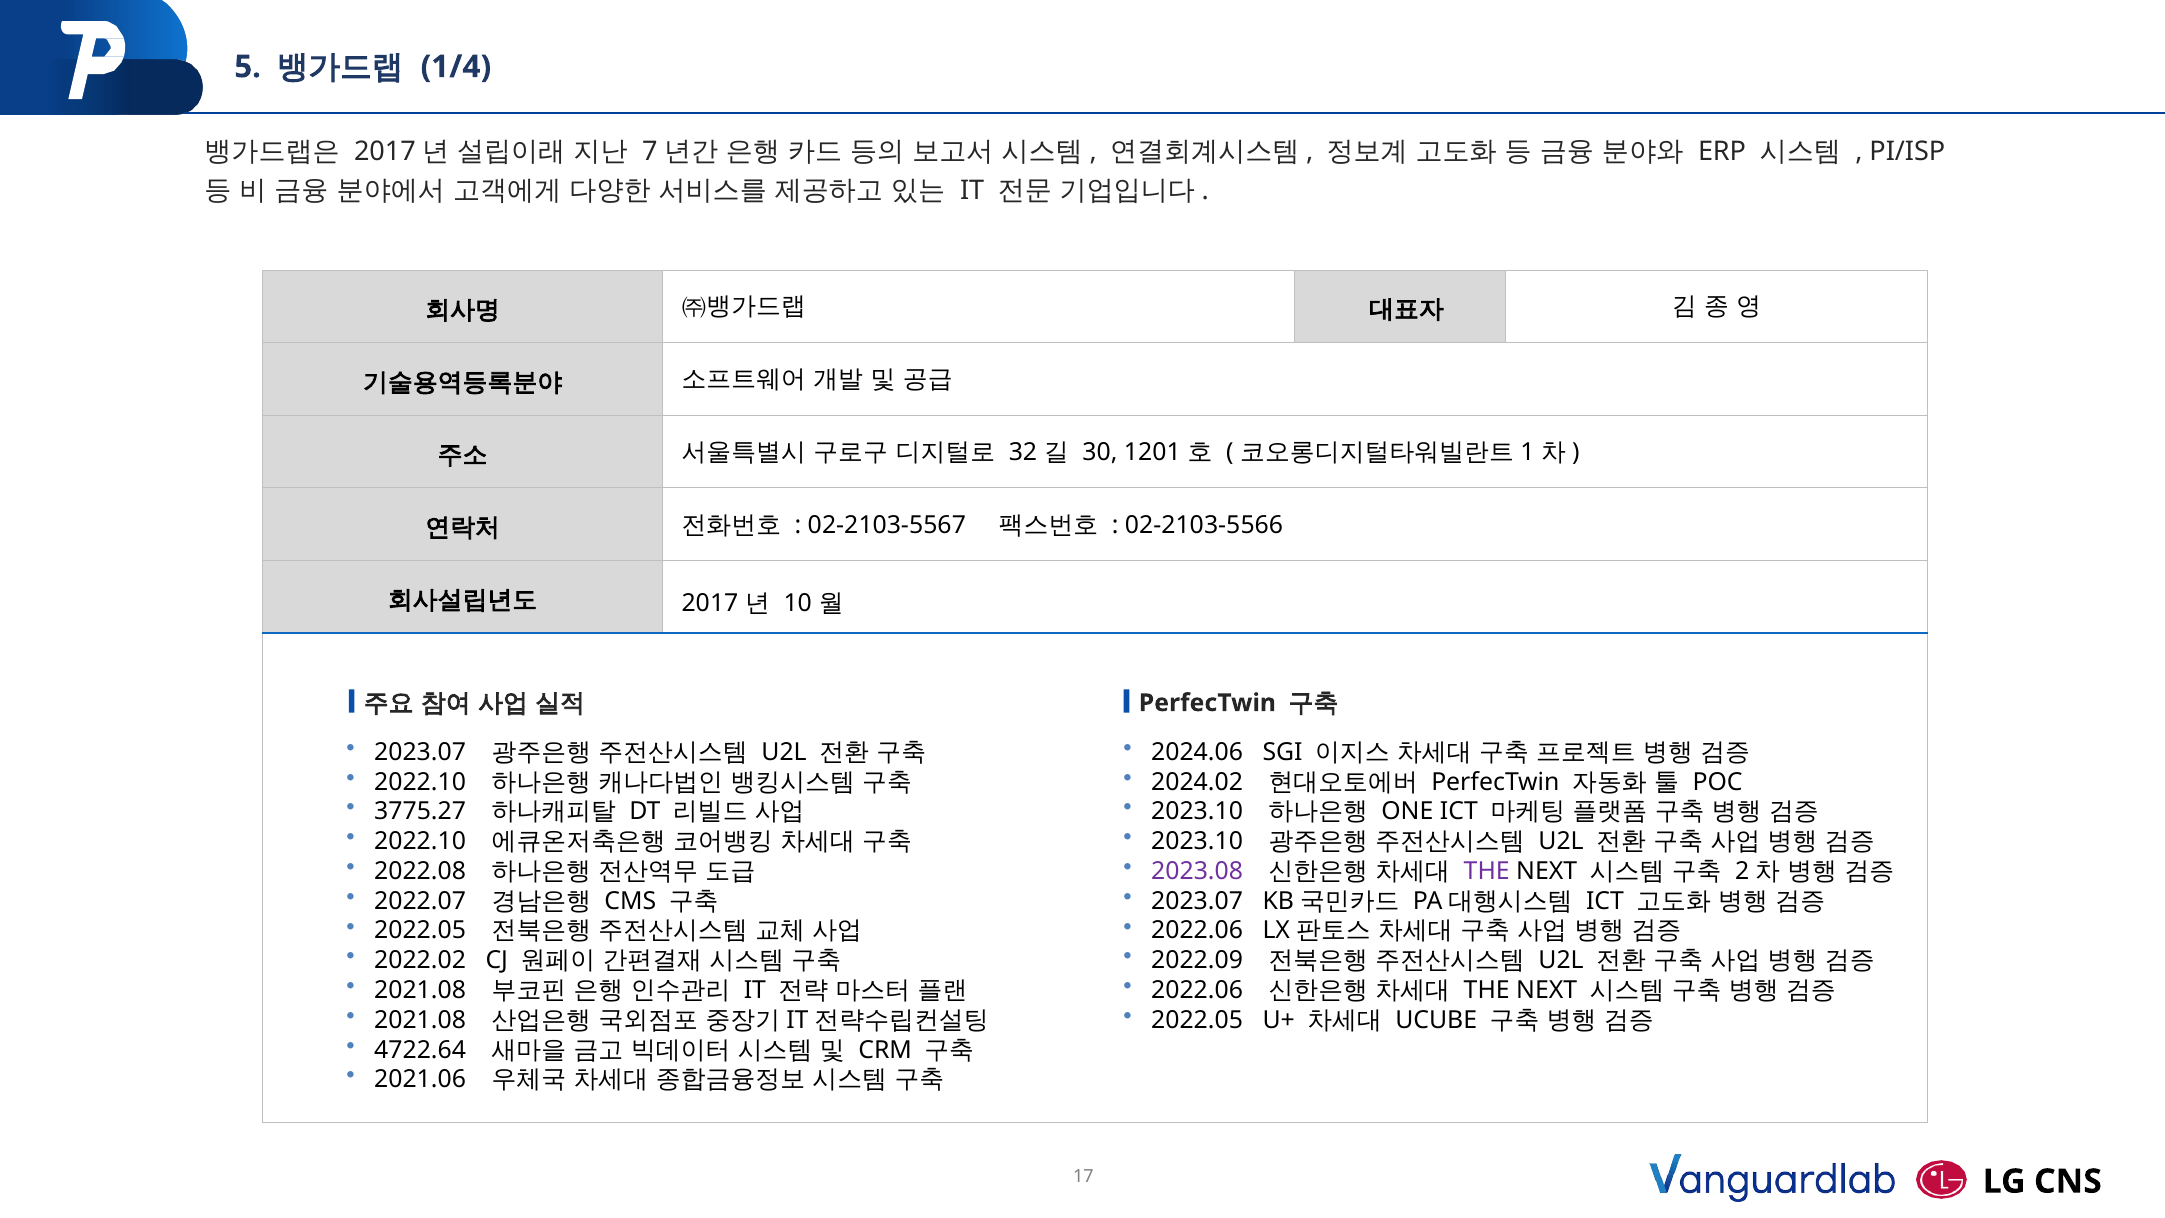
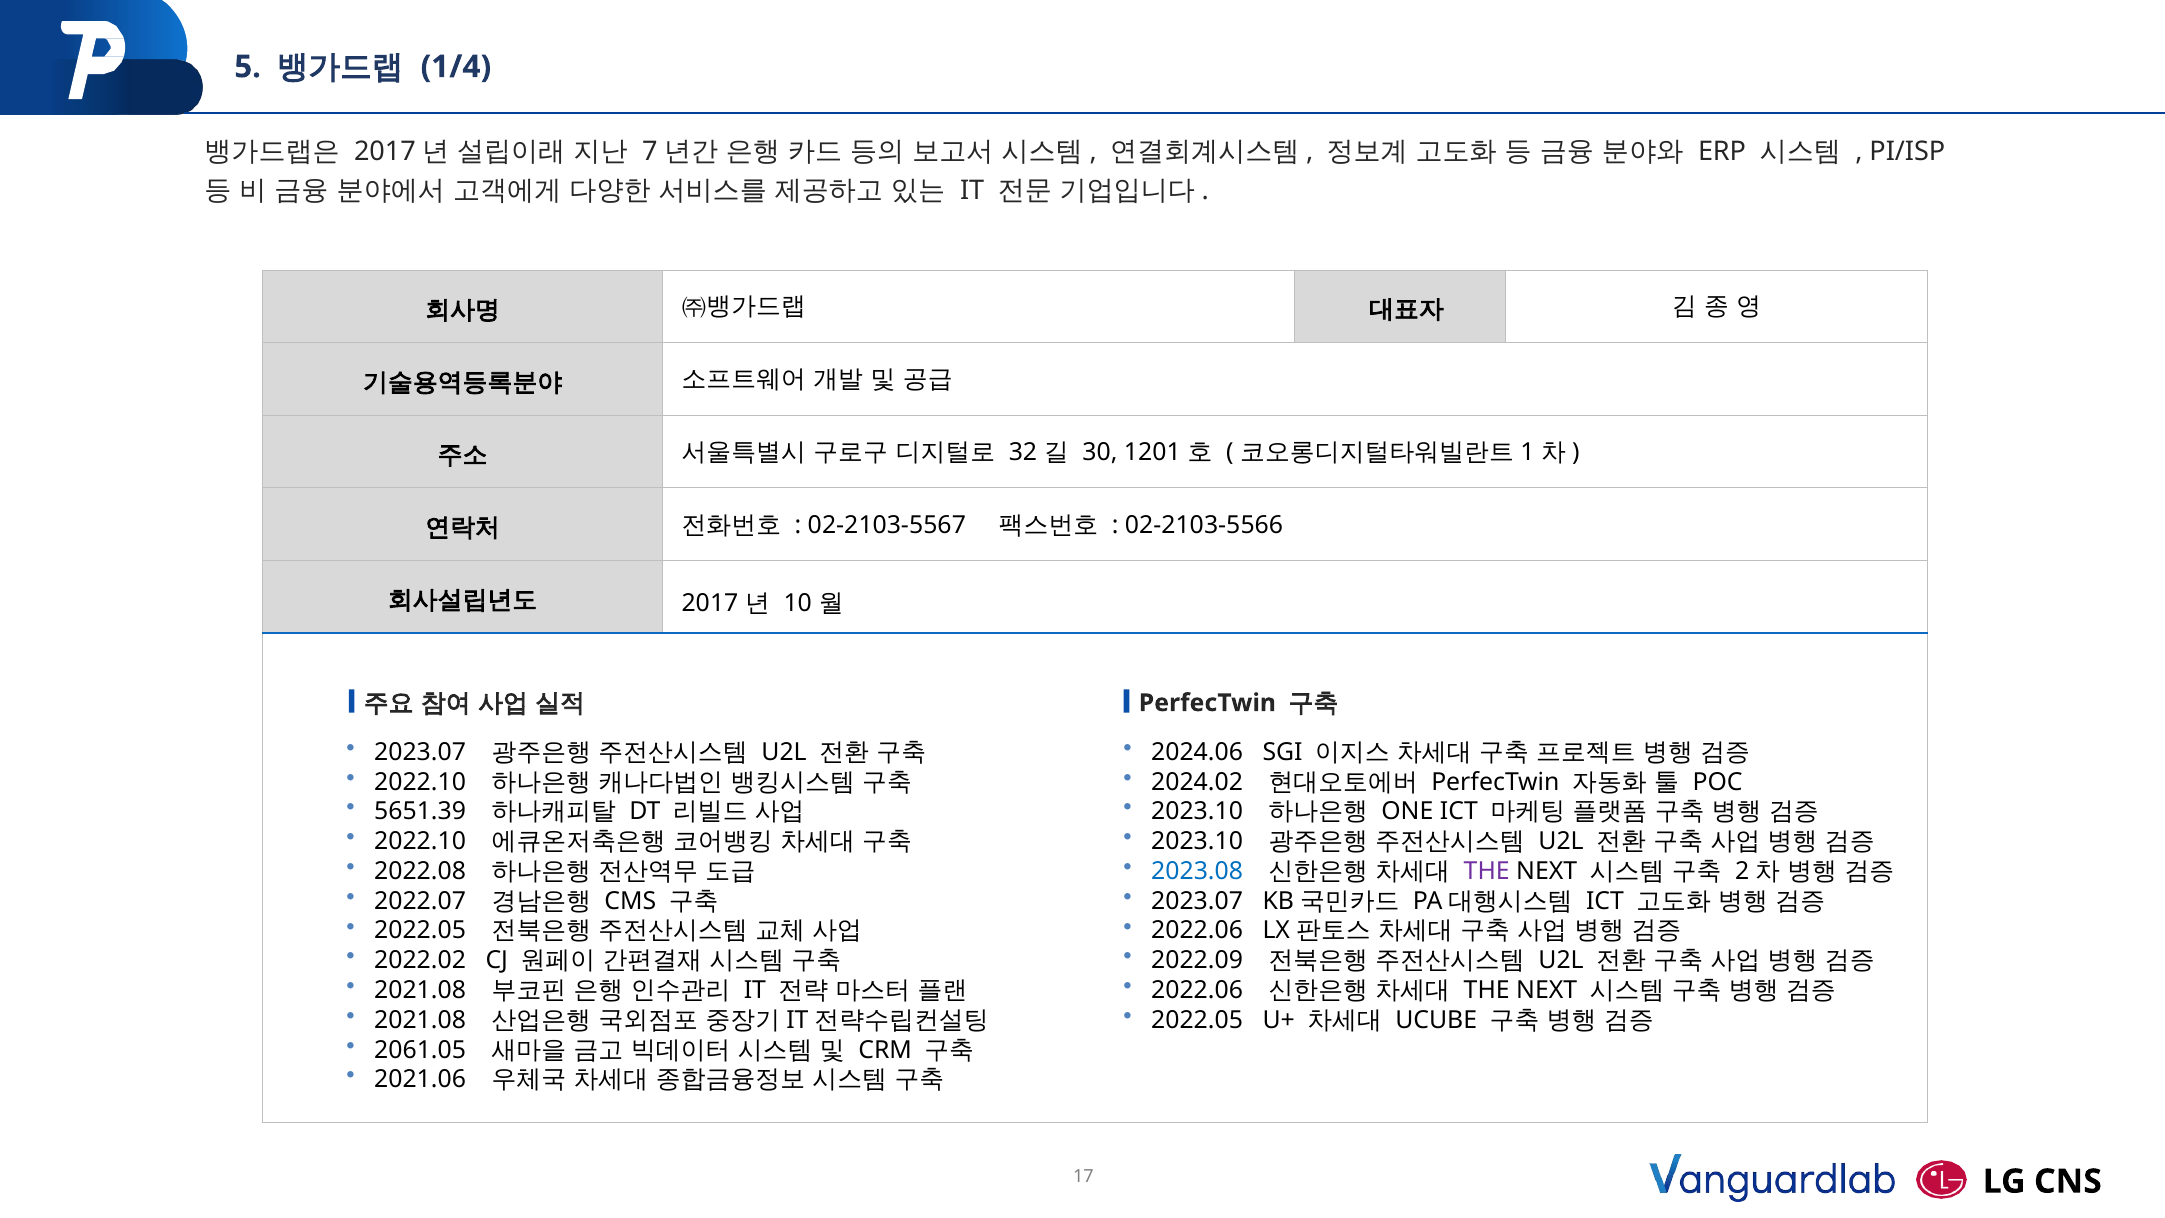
3775.27: 3775.27 -> 5651.39
2023.08 colour: purple -> blue
4722.64: 4722.64 -> 2061.05
